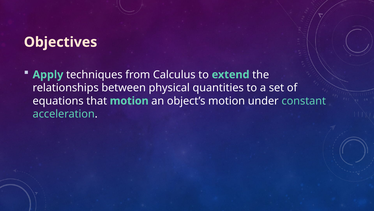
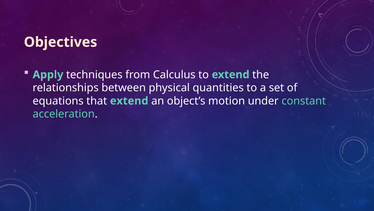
that motion: motion -> extend
